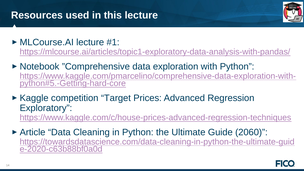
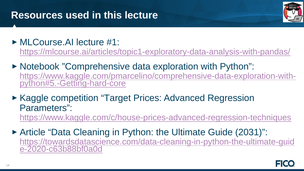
Exploratory: Exploratory -> Parameters
2060: 2060 -> 2031
